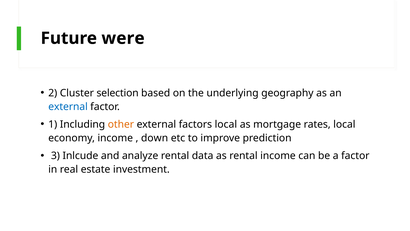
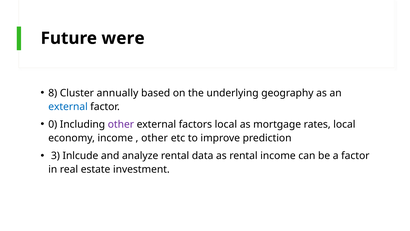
2: 2 -> 8
selection: selection -> annually
1: 1 -> 0
other at (121, 124) colour: orange -> purple
down at (155, 138): down -> other
